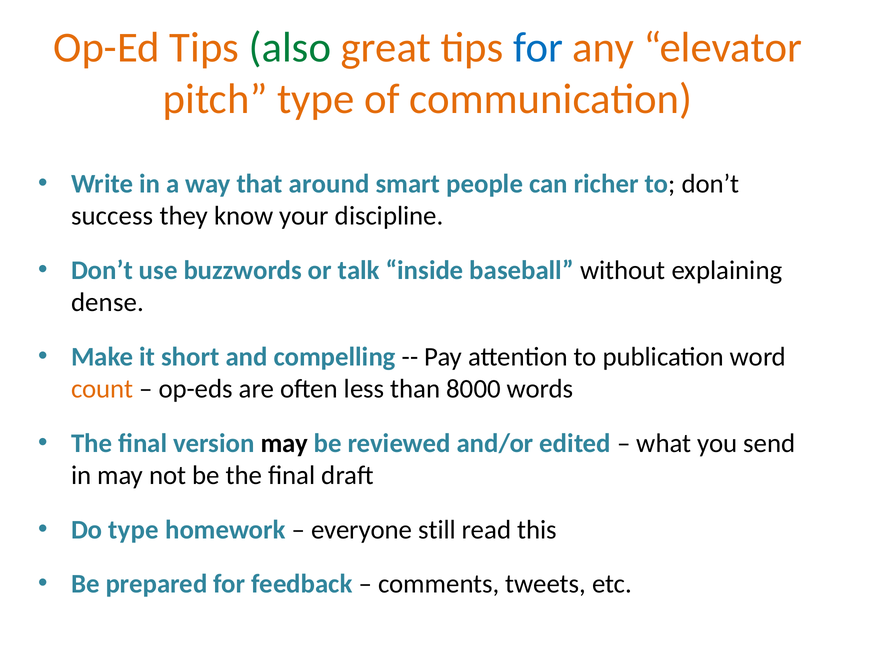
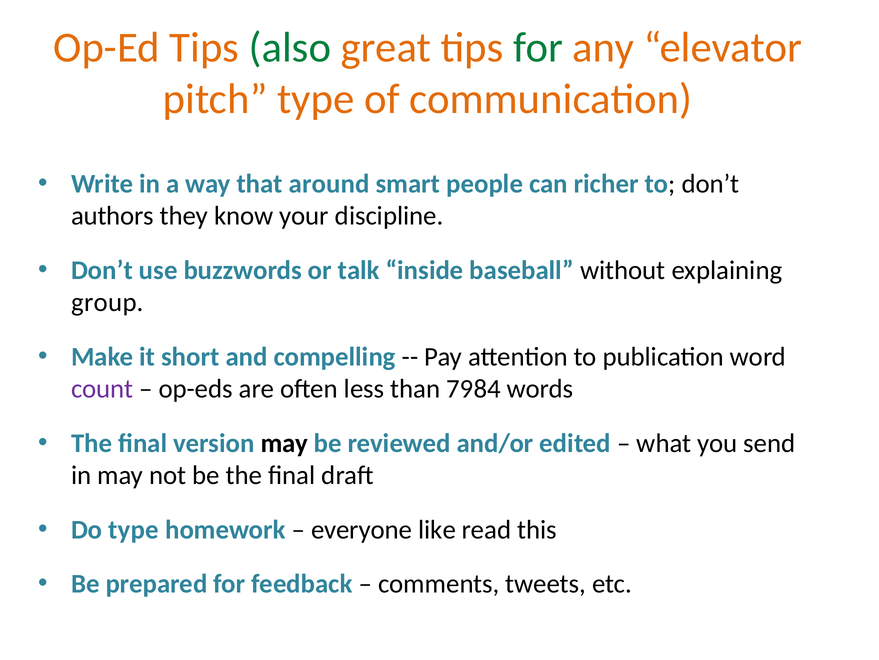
for at (538, 48) colour: blue -> green
success: success -> authors
dense: dense -> group
count colour: orange -> purple
8000: 8000 -> 7984
still: still -> like
